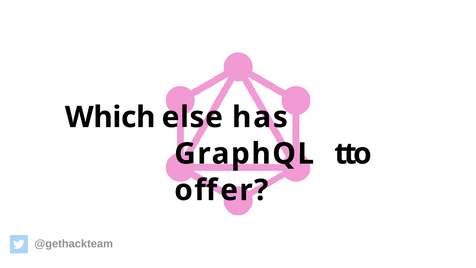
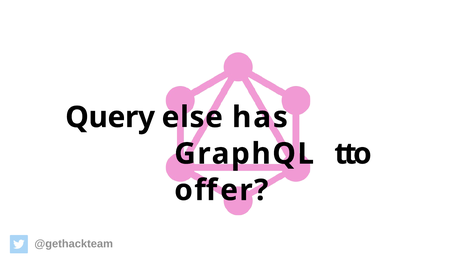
Which: Which -> Query
